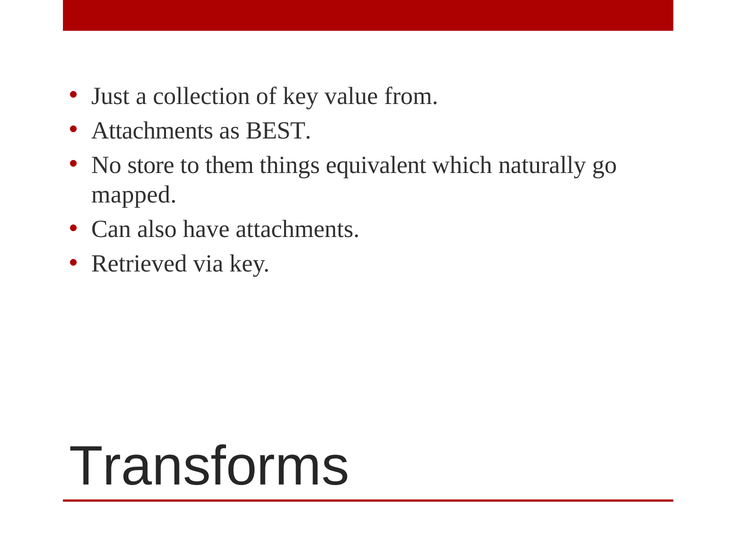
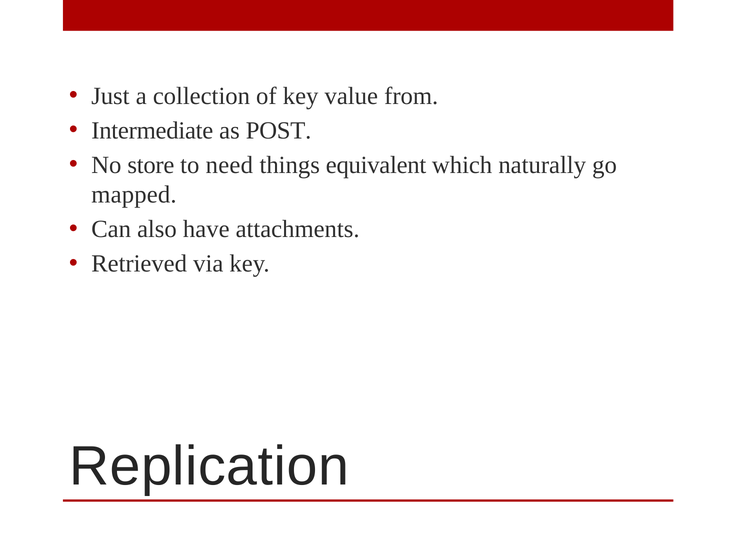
Attachments at (152, 131): Attachments -> Intermediate
BEST: BEST -> POST
them: them -> need
Transforms: Transforms -> Replication
